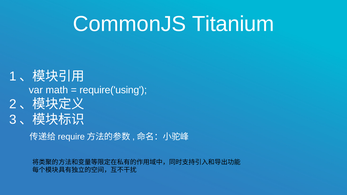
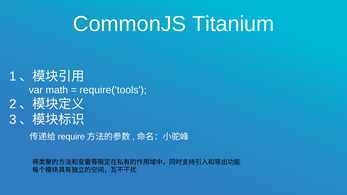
require('using: require('using -> require('tools
